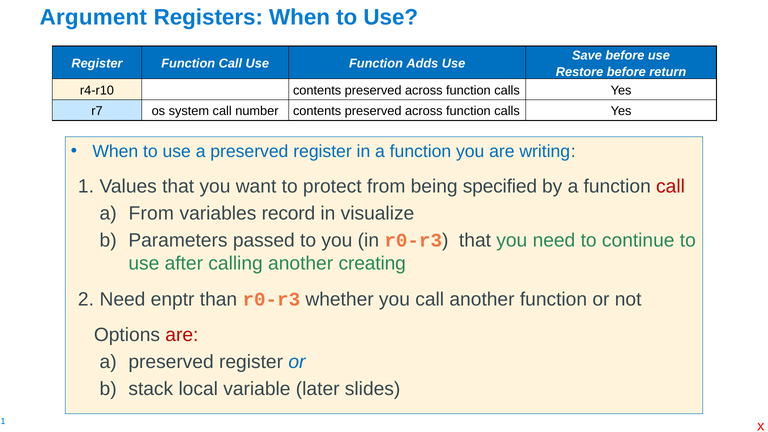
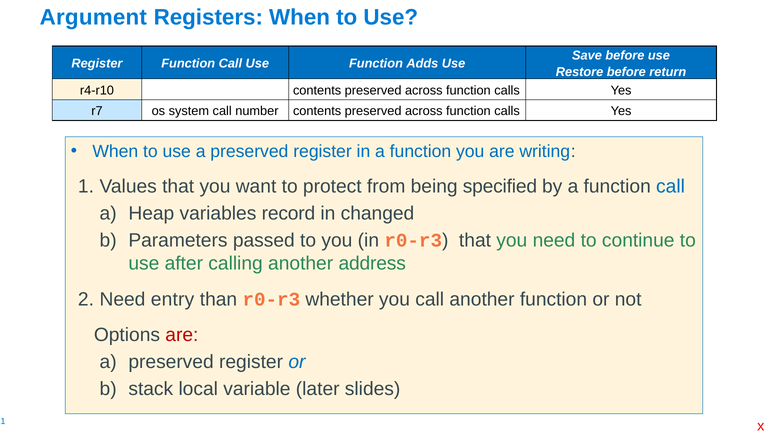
call at (671, 186) colour: red -> blue
a From: From -> Heap
visualize: visualize -> changed
creating: creating -> address
enptr: enptr -> entry
